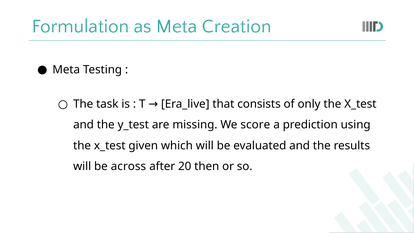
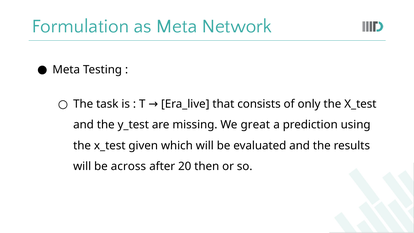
Creation: Creation -> Network
score: score -> great
